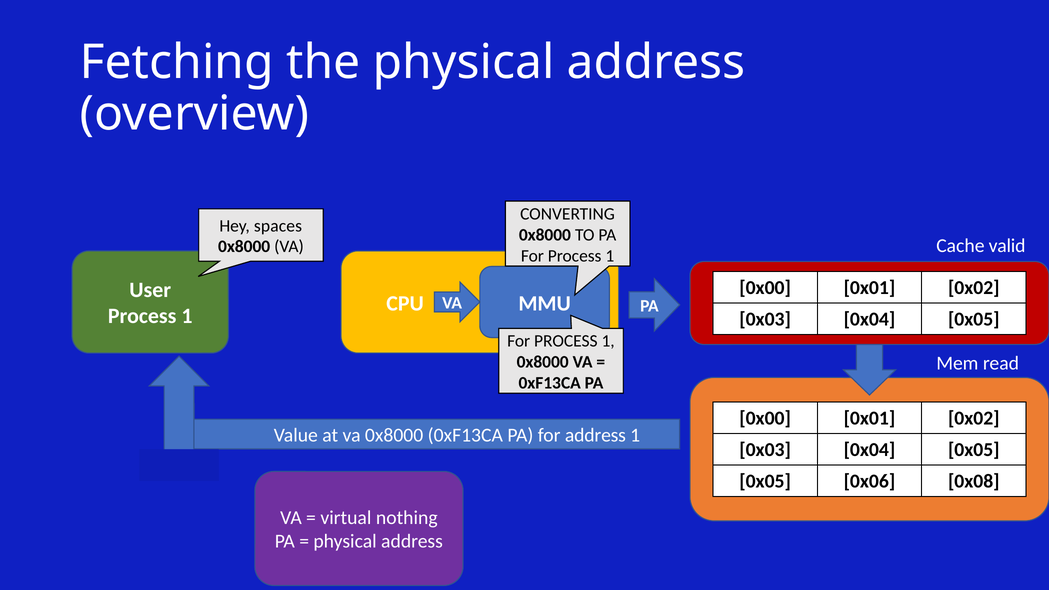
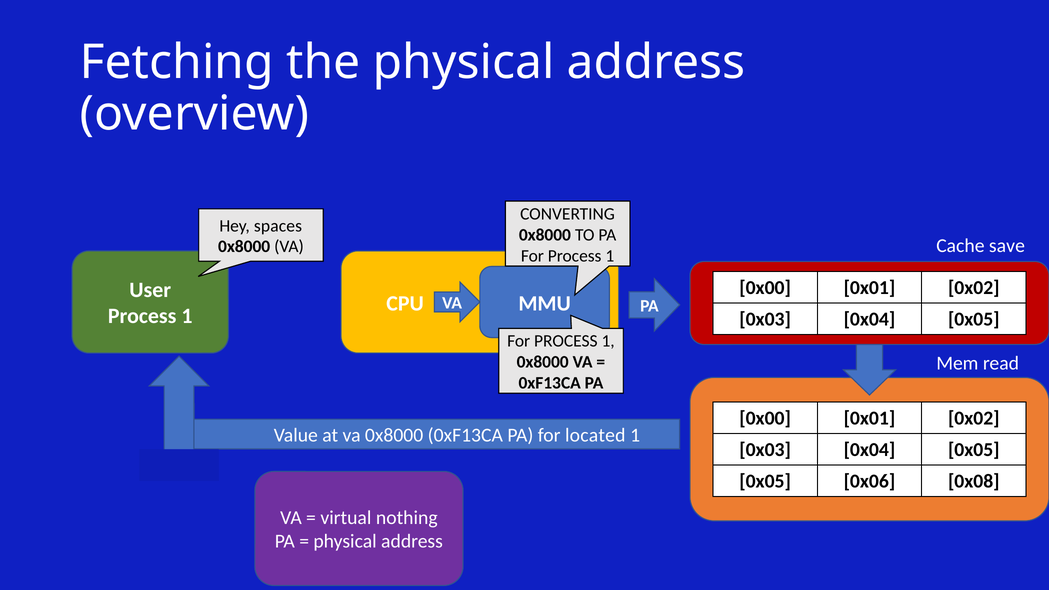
valid: valid -> save
for address: address -> located
